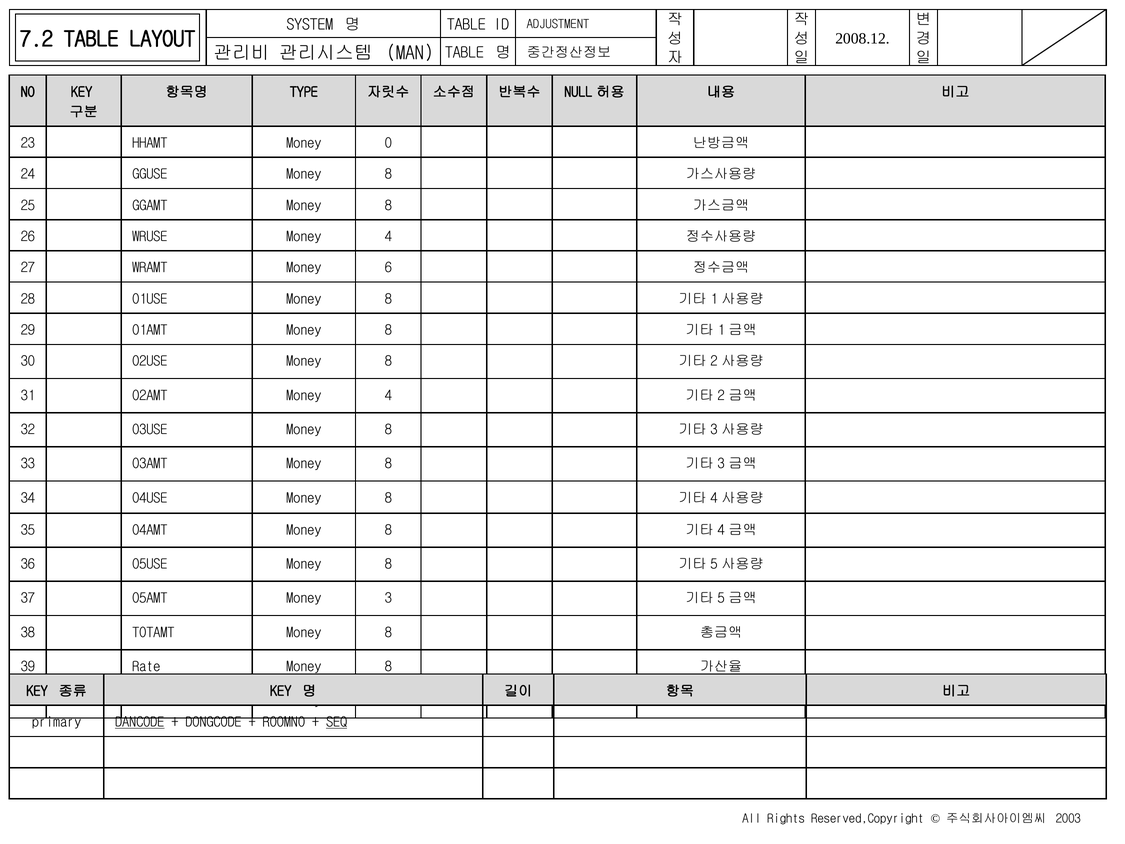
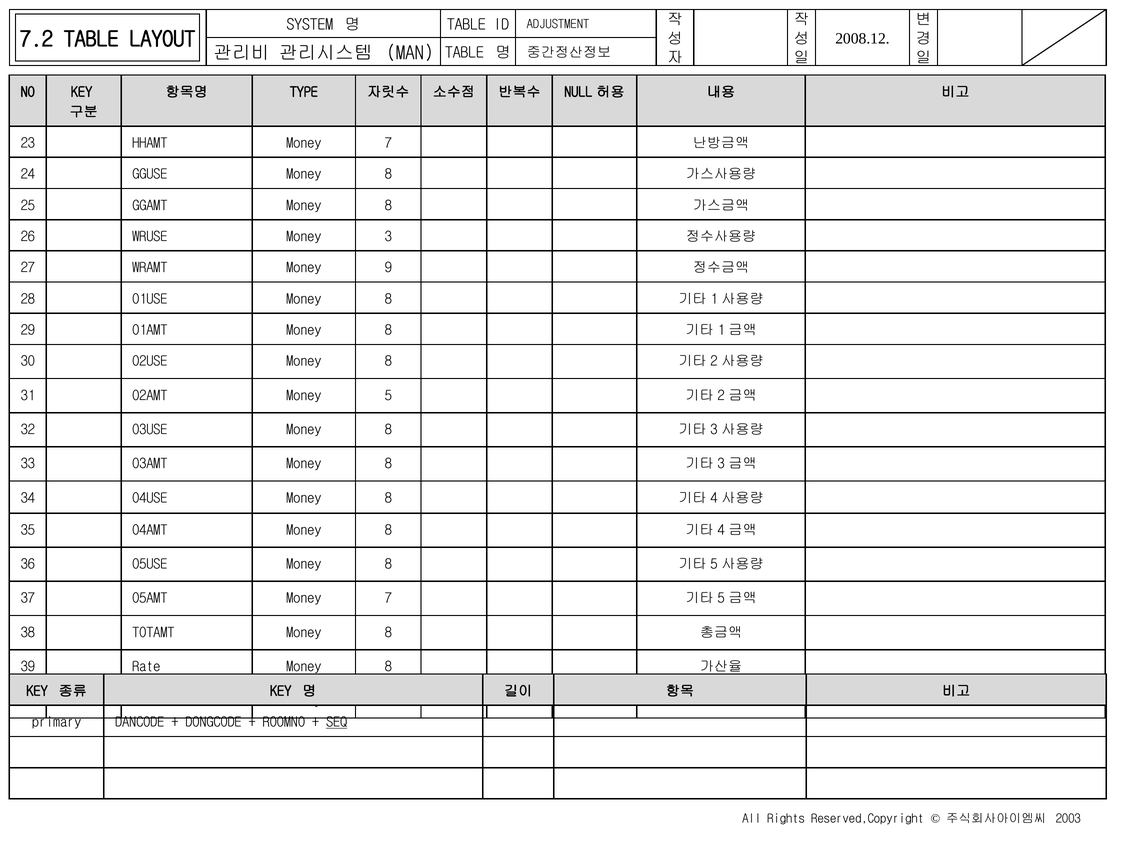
HHAMT Money 0: 0 -> 7
WRUSE Money 4: 4 -> 3
6: 6 -> 9
O2AMT Money 4: 4 -> 5
O5AMT Money 3: 3 -> 7
DANCODE underline: present -> none
